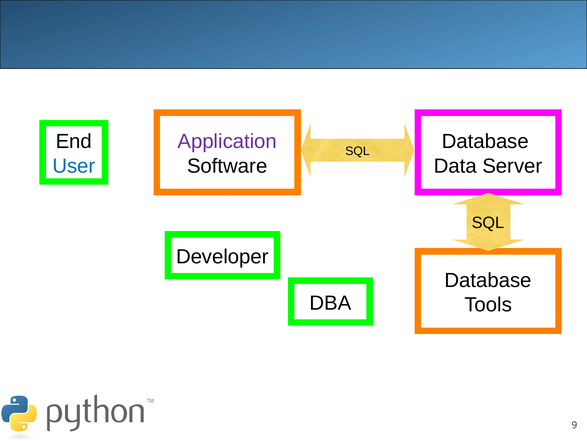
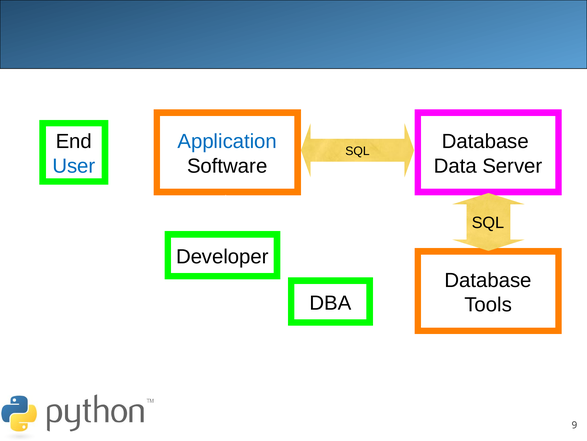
Application colour: purple -> blue
